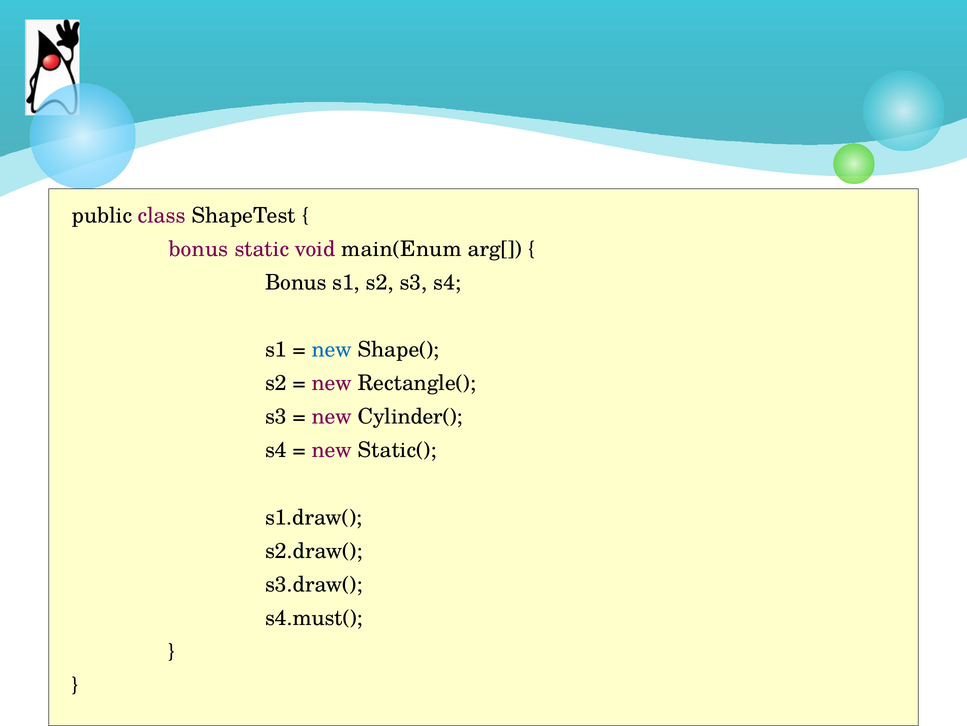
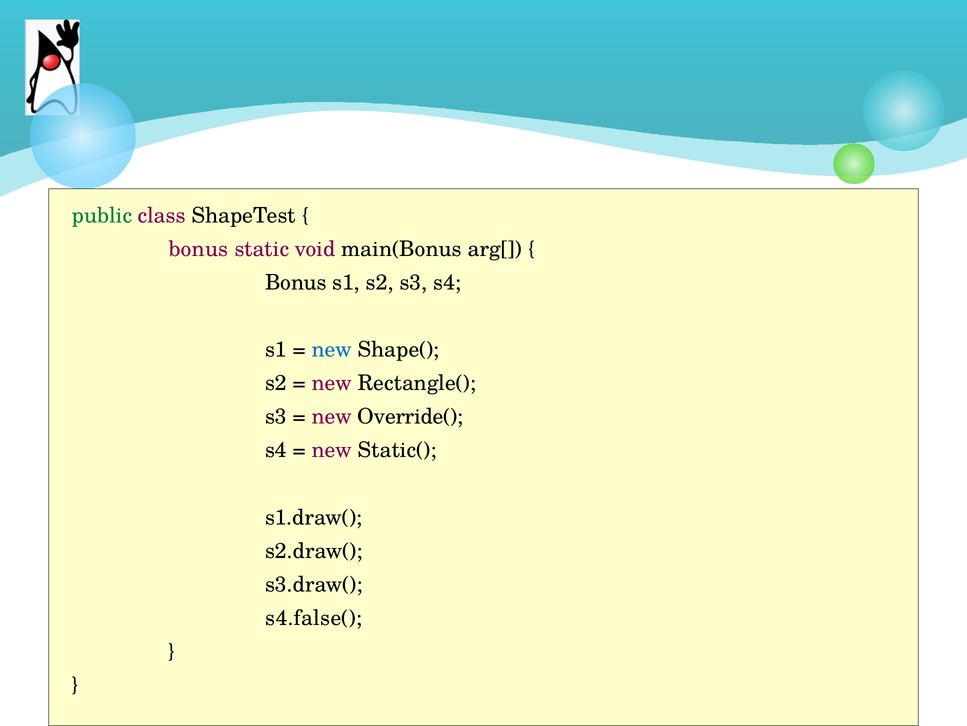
public colour: black -> green
main(Enum: main(Enum -> main(Bonus
Cylinder(: Cylinder( -> Override(
s4.must(: s4.must( -> s4.false(
